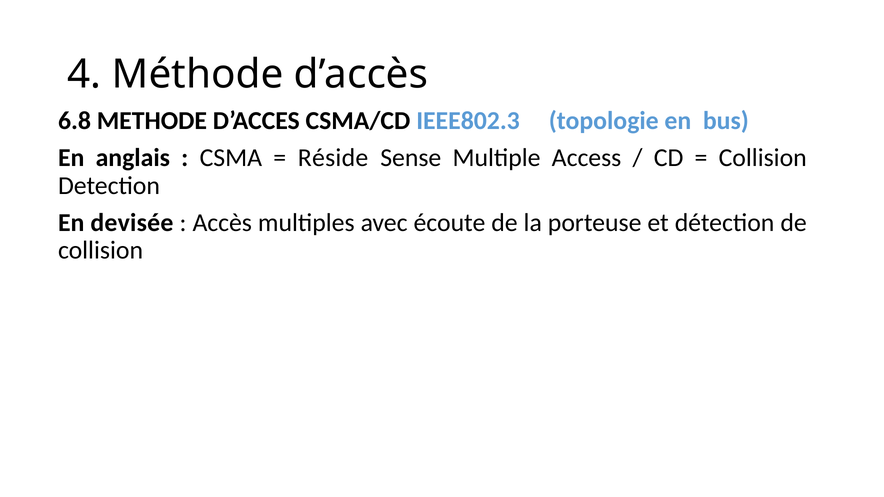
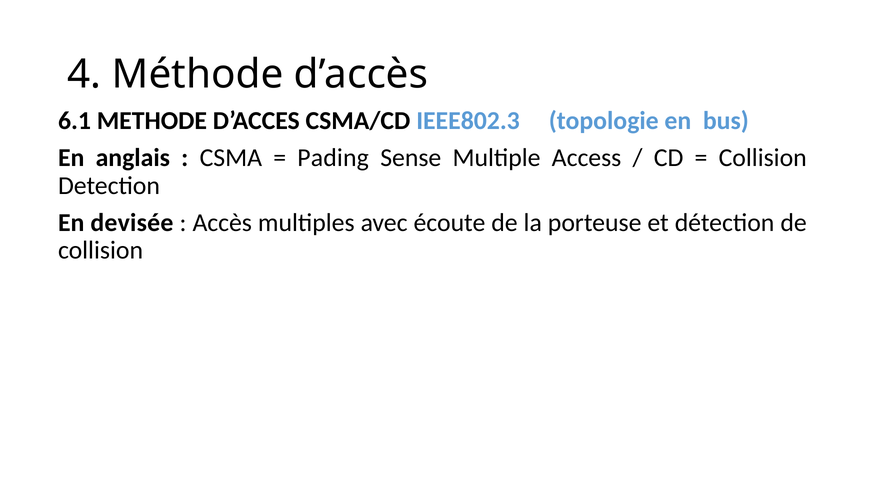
6.8: 6.8 -> 6.1
Réside: Réside -> Pading
